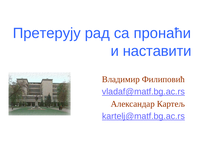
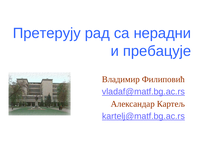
пронаћи: пронаћи -> нерадни
наставити: наставити -> пребацује
